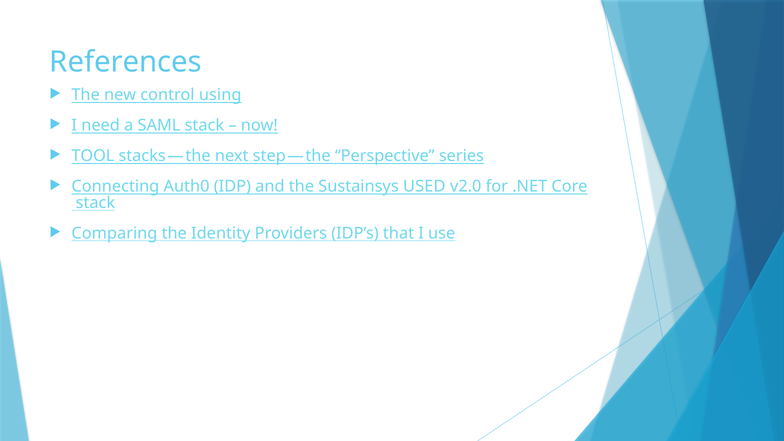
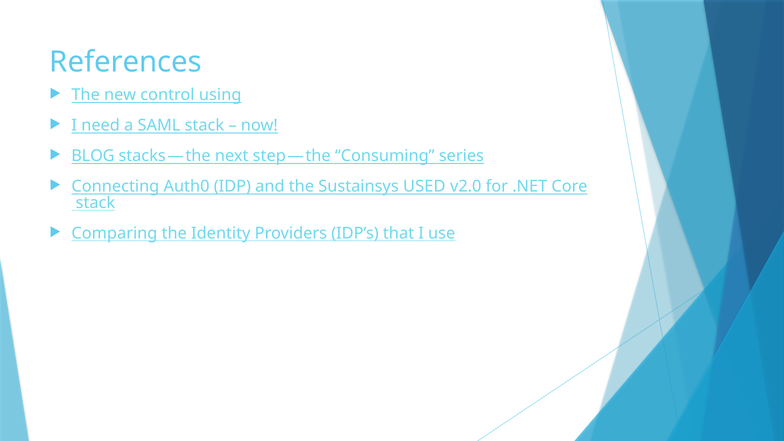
TOOL: TOOL -> BLOG
Perspective: Perspective -> Consuming
